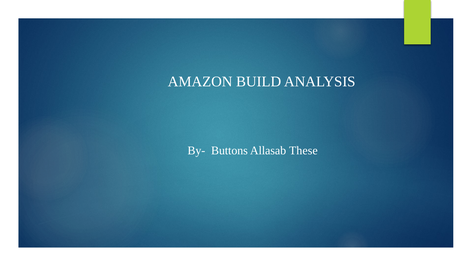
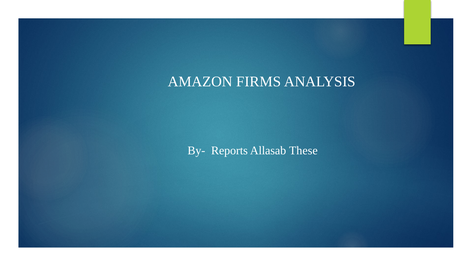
BUILD: BUILD -> FIRMS
Buttons: Buttons -> Reports
